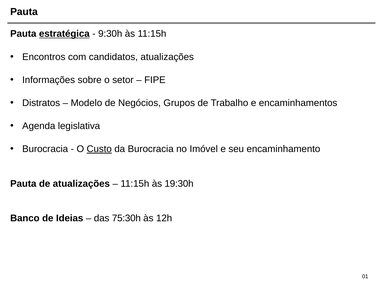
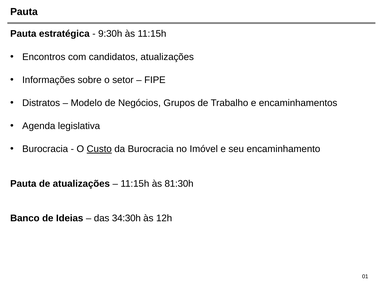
estratégica underline: present -> none
19:30h: 19:30h -> 81:30h
75:30h: 75:30h -> 34:30h
